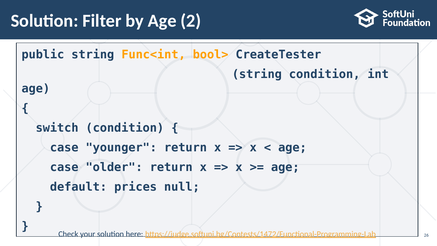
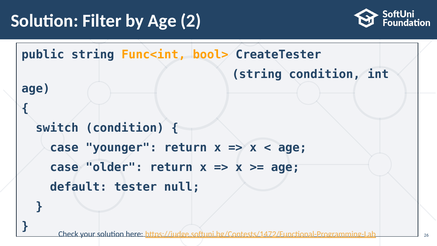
prices: prices -> tester
